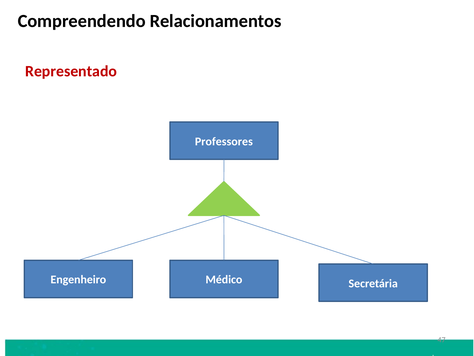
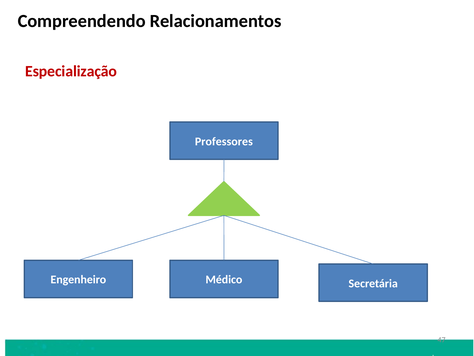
Representado: Representado -> Especialização
